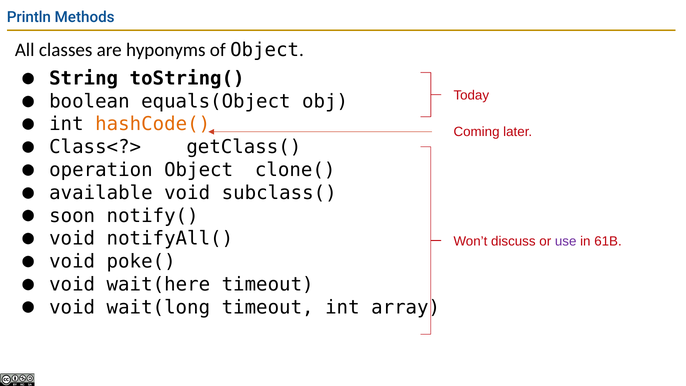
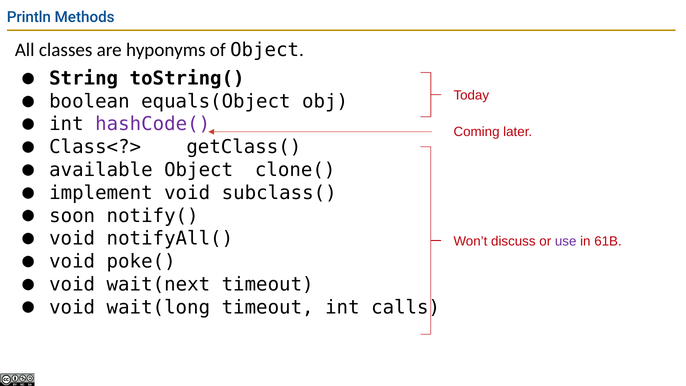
hashCode( colour: orange -> purple
operation: operation -> available
available: available -> implement
wait(here: wait(here -> wait(next
array: array -> calls
